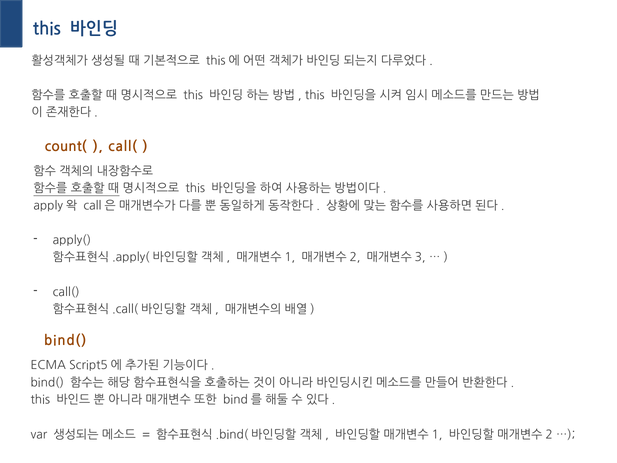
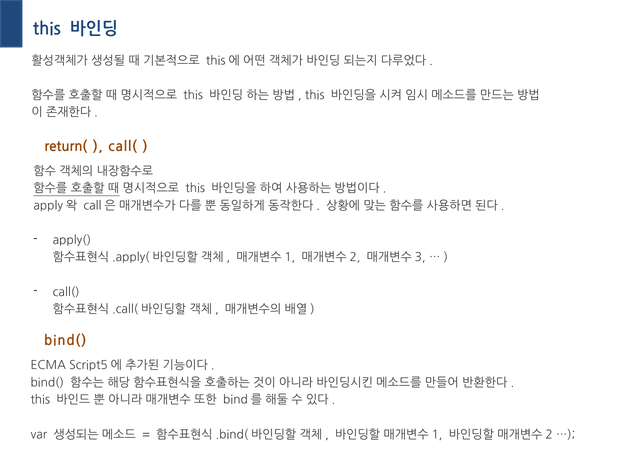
count(: count( -> return(
